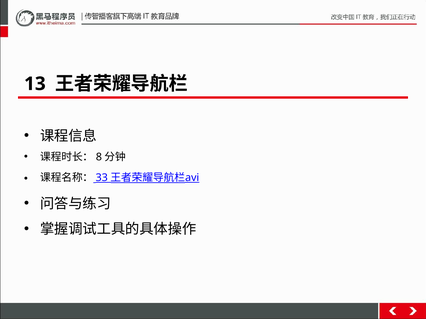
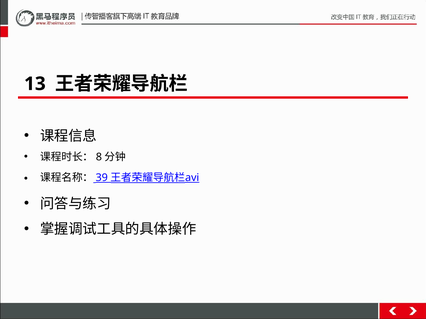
33: 33 -> 39
